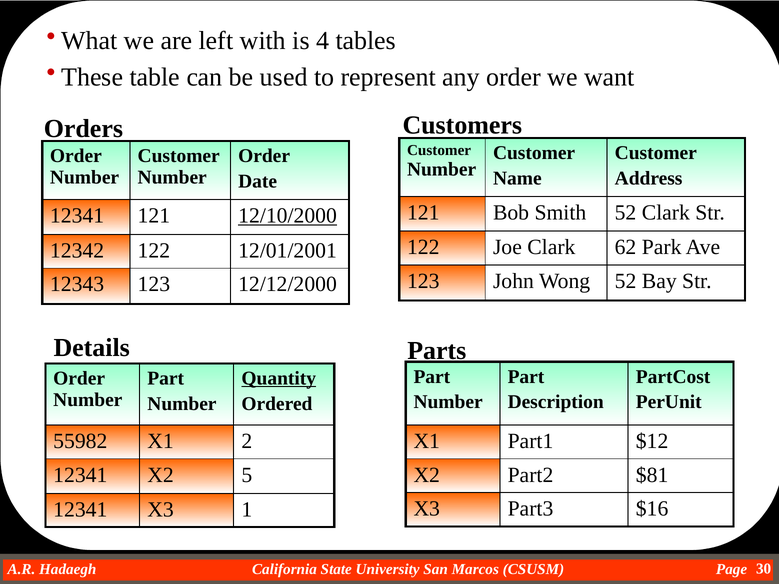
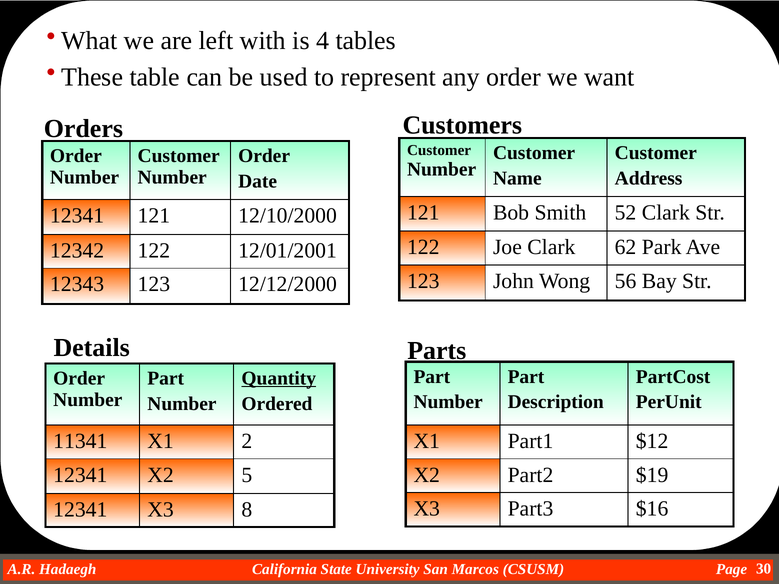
12/10/2000 underline: present -> none
Wong 52: 52 -> 56
55982: 55982 -> 11341
$81: $81 -> $19
1: 1 -> 8
